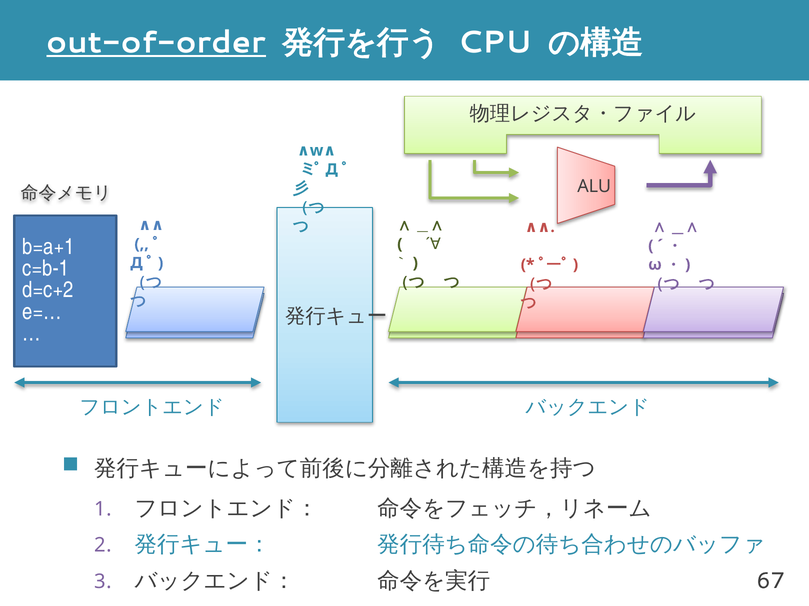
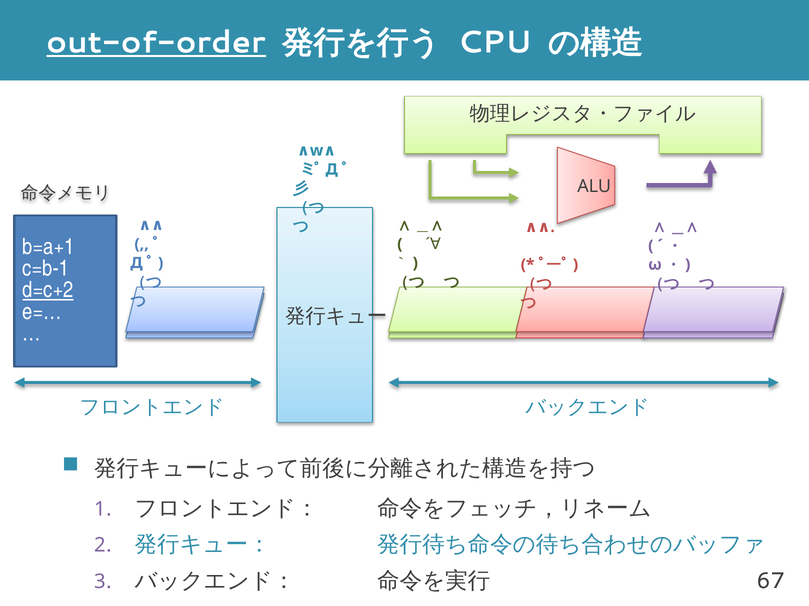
d=c+2 underline: none -> present
